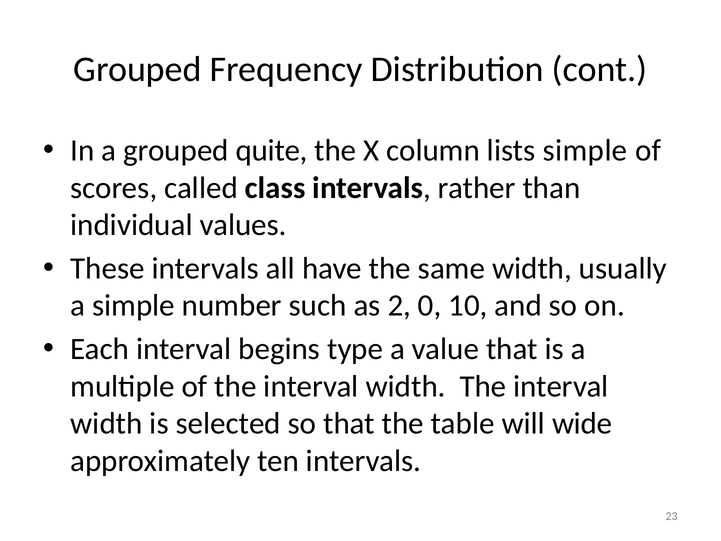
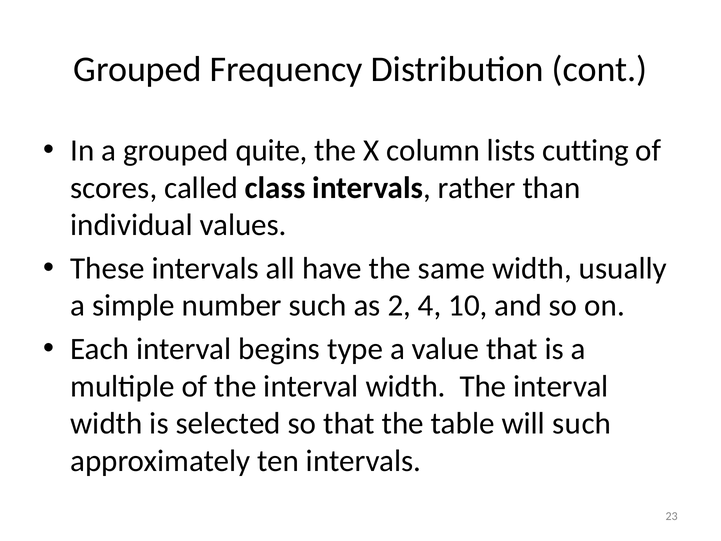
lists simple: simple -> cutting
0: 0 -> 4
will wide: wide -> such
